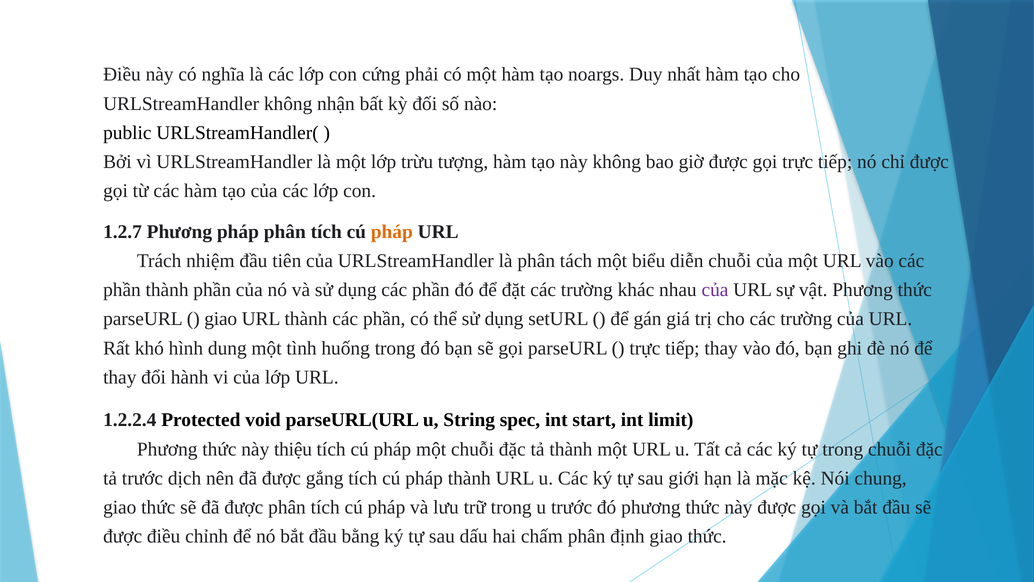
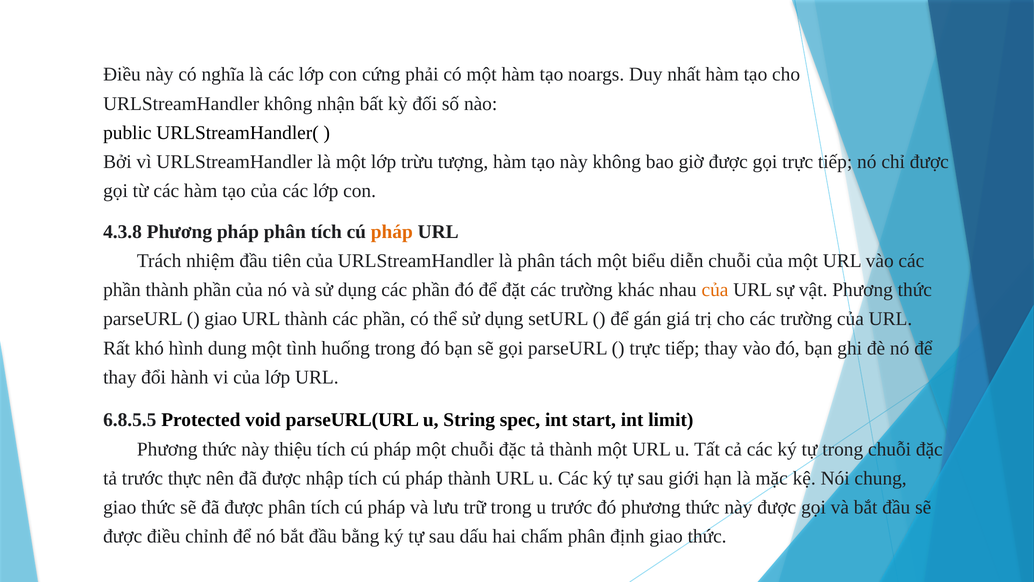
1.2.7: 1.2.7 -> 4.3.8
của at (715, 290) colour: purple -> orange
1.2.2.4: 1.2.2.4 -> 6.8.5.5
dịch: dịch -> thực
gắng: gắng -> nhập
